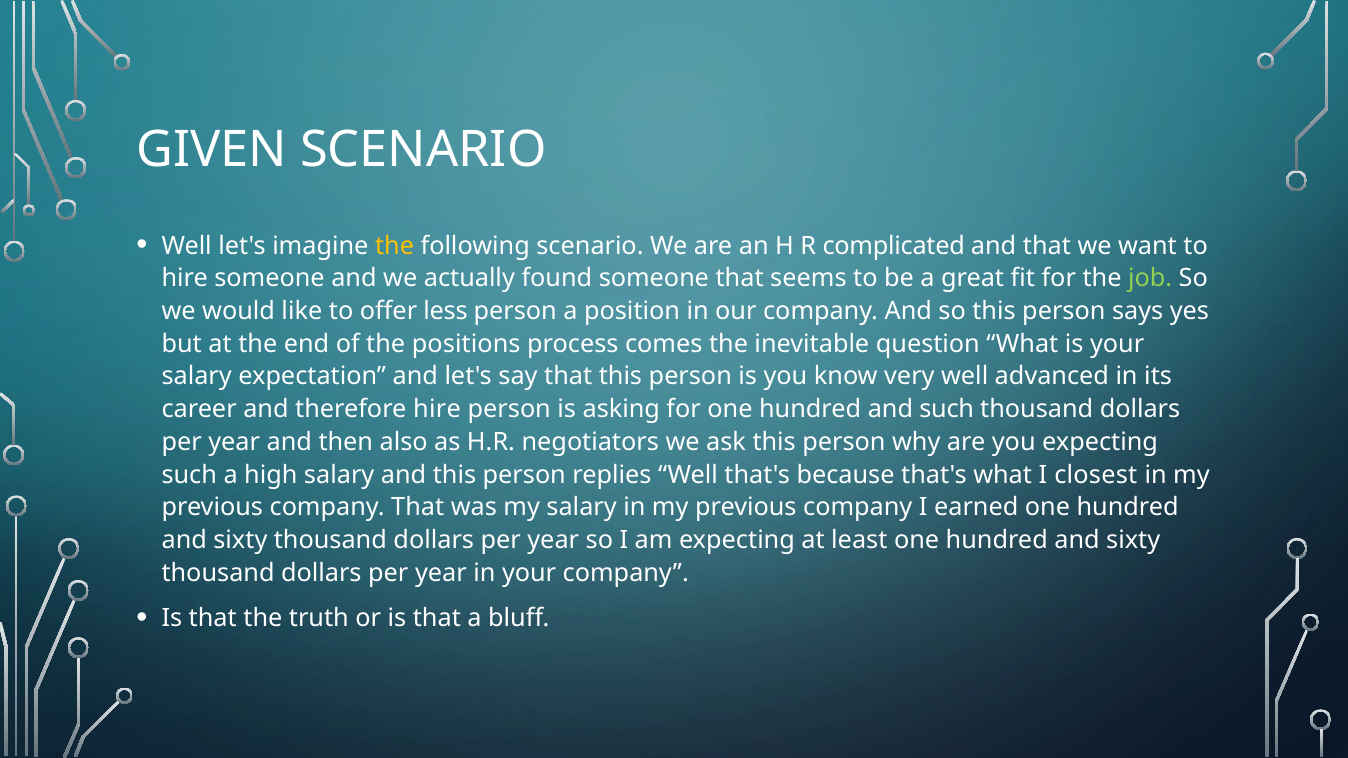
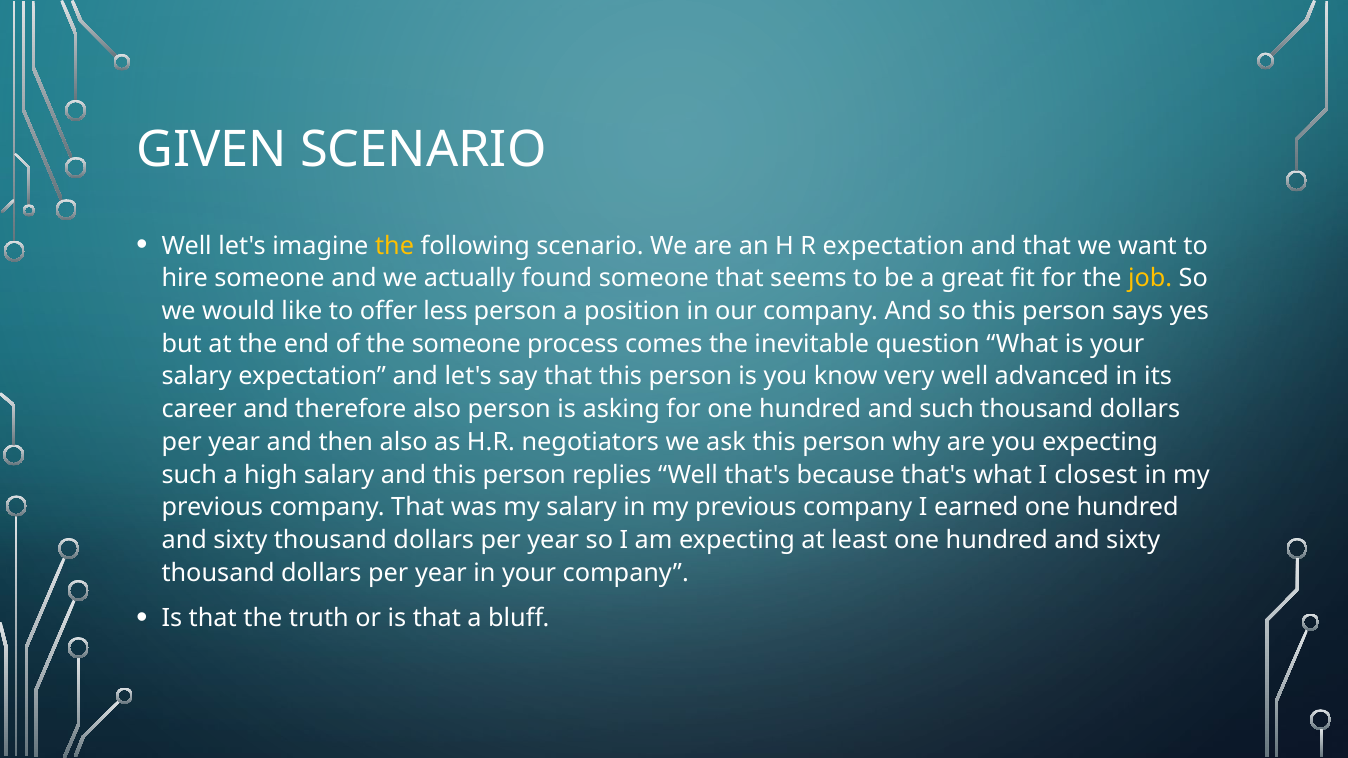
R complicated: complicated -> expectation
job colour: light green -> yellow
the positions: positions -> someone
therefore hire: hire -> also
